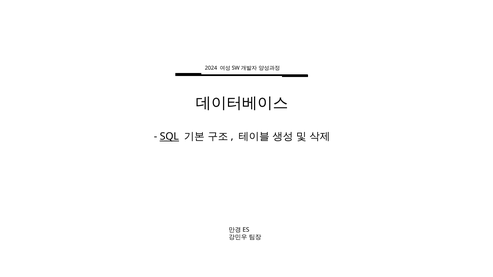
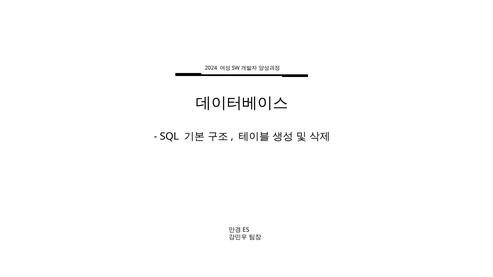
SQL underline: present -> none
